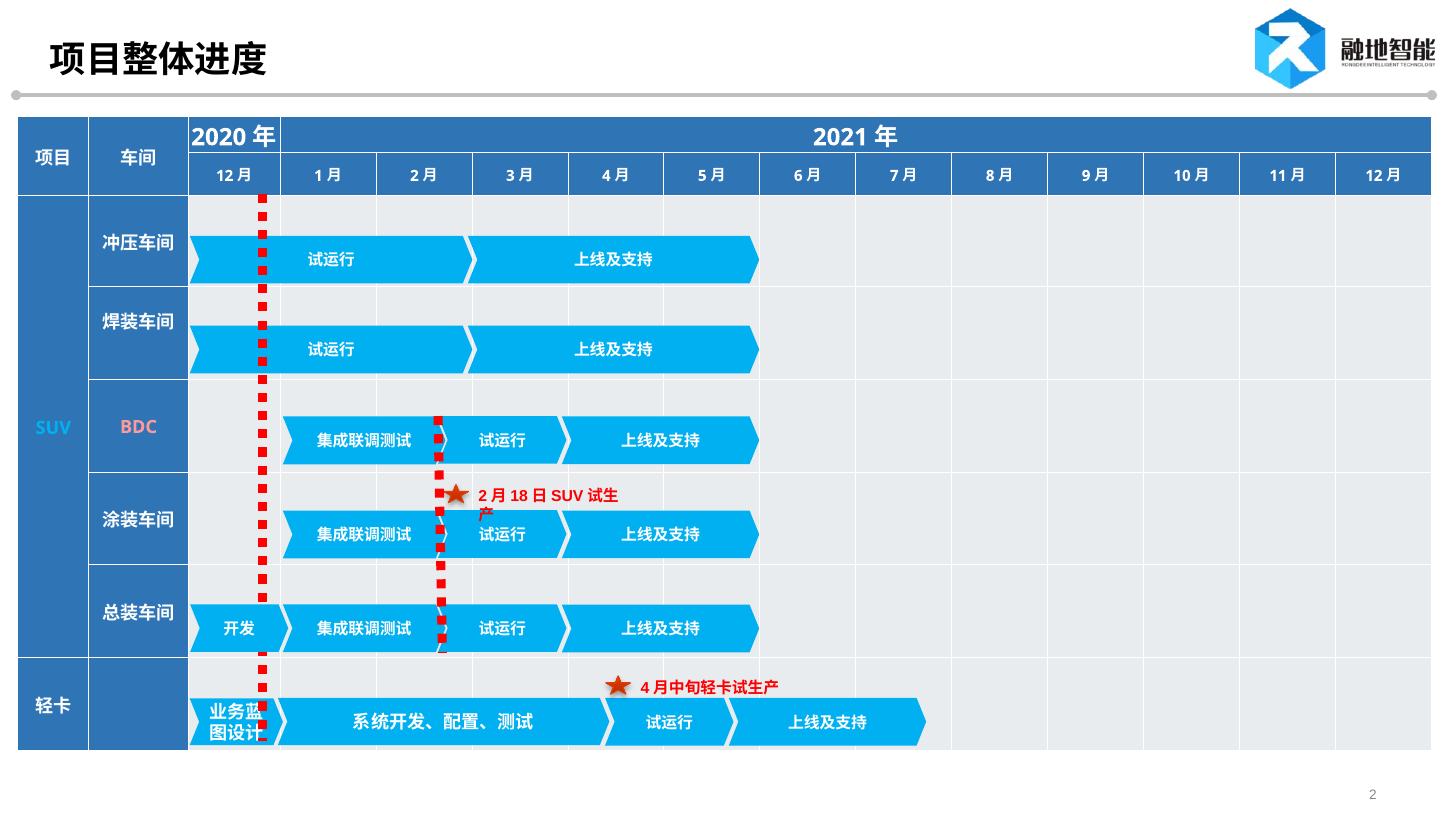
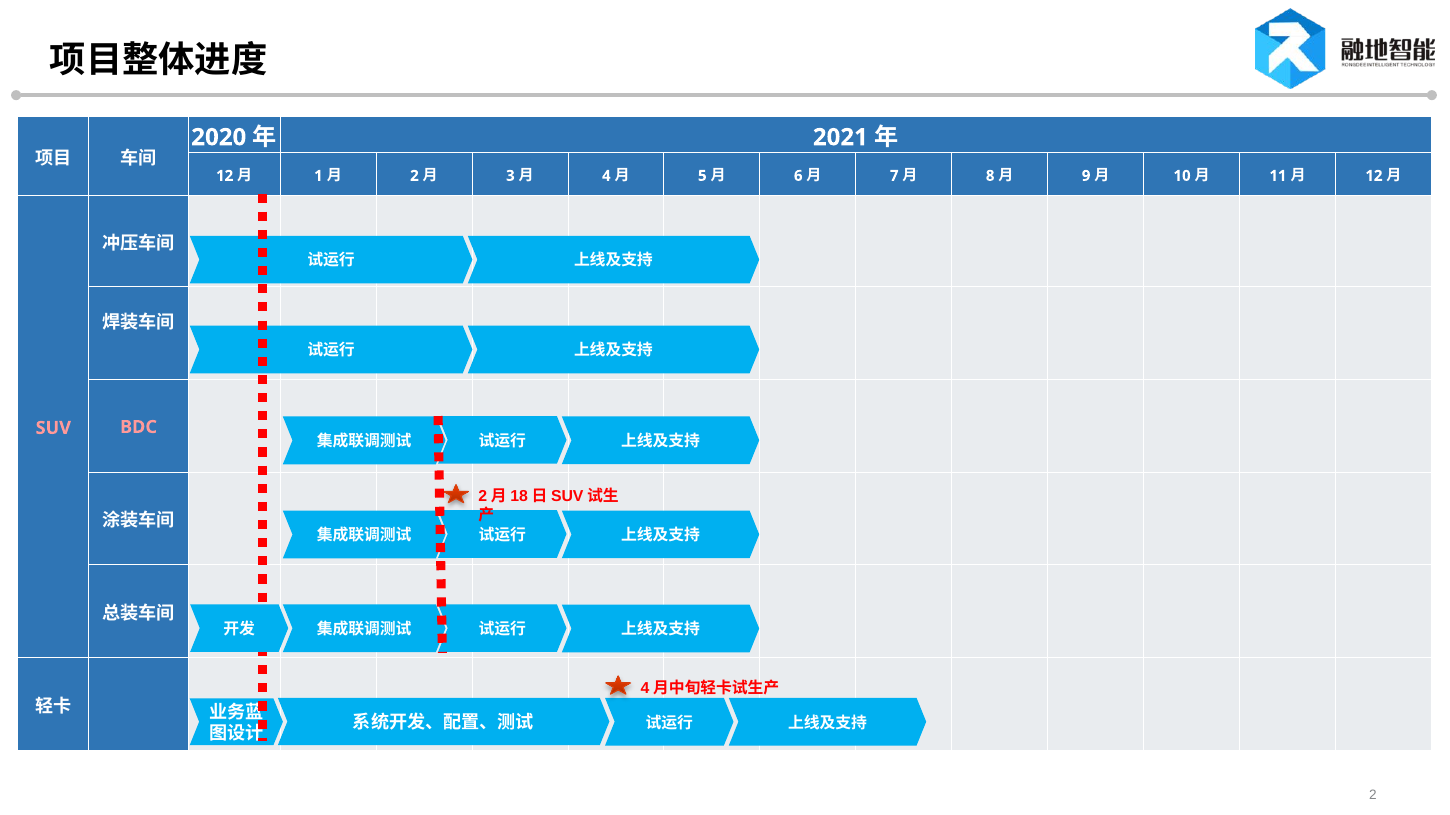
SUV colour: light blue -> pink
